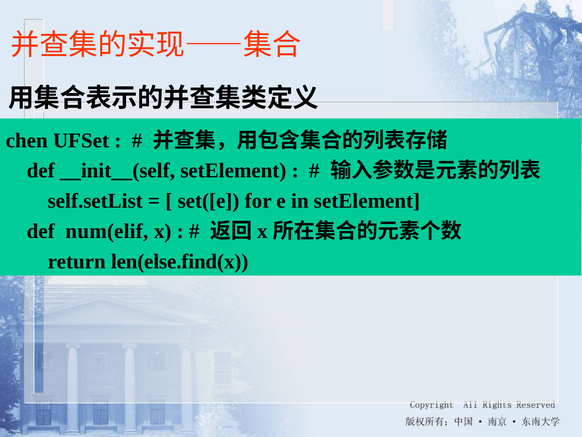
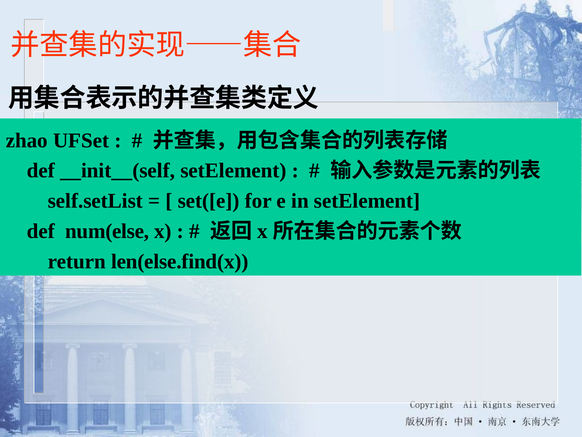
chen: chen -> zhao
num(elif: num(elif -> num(else
